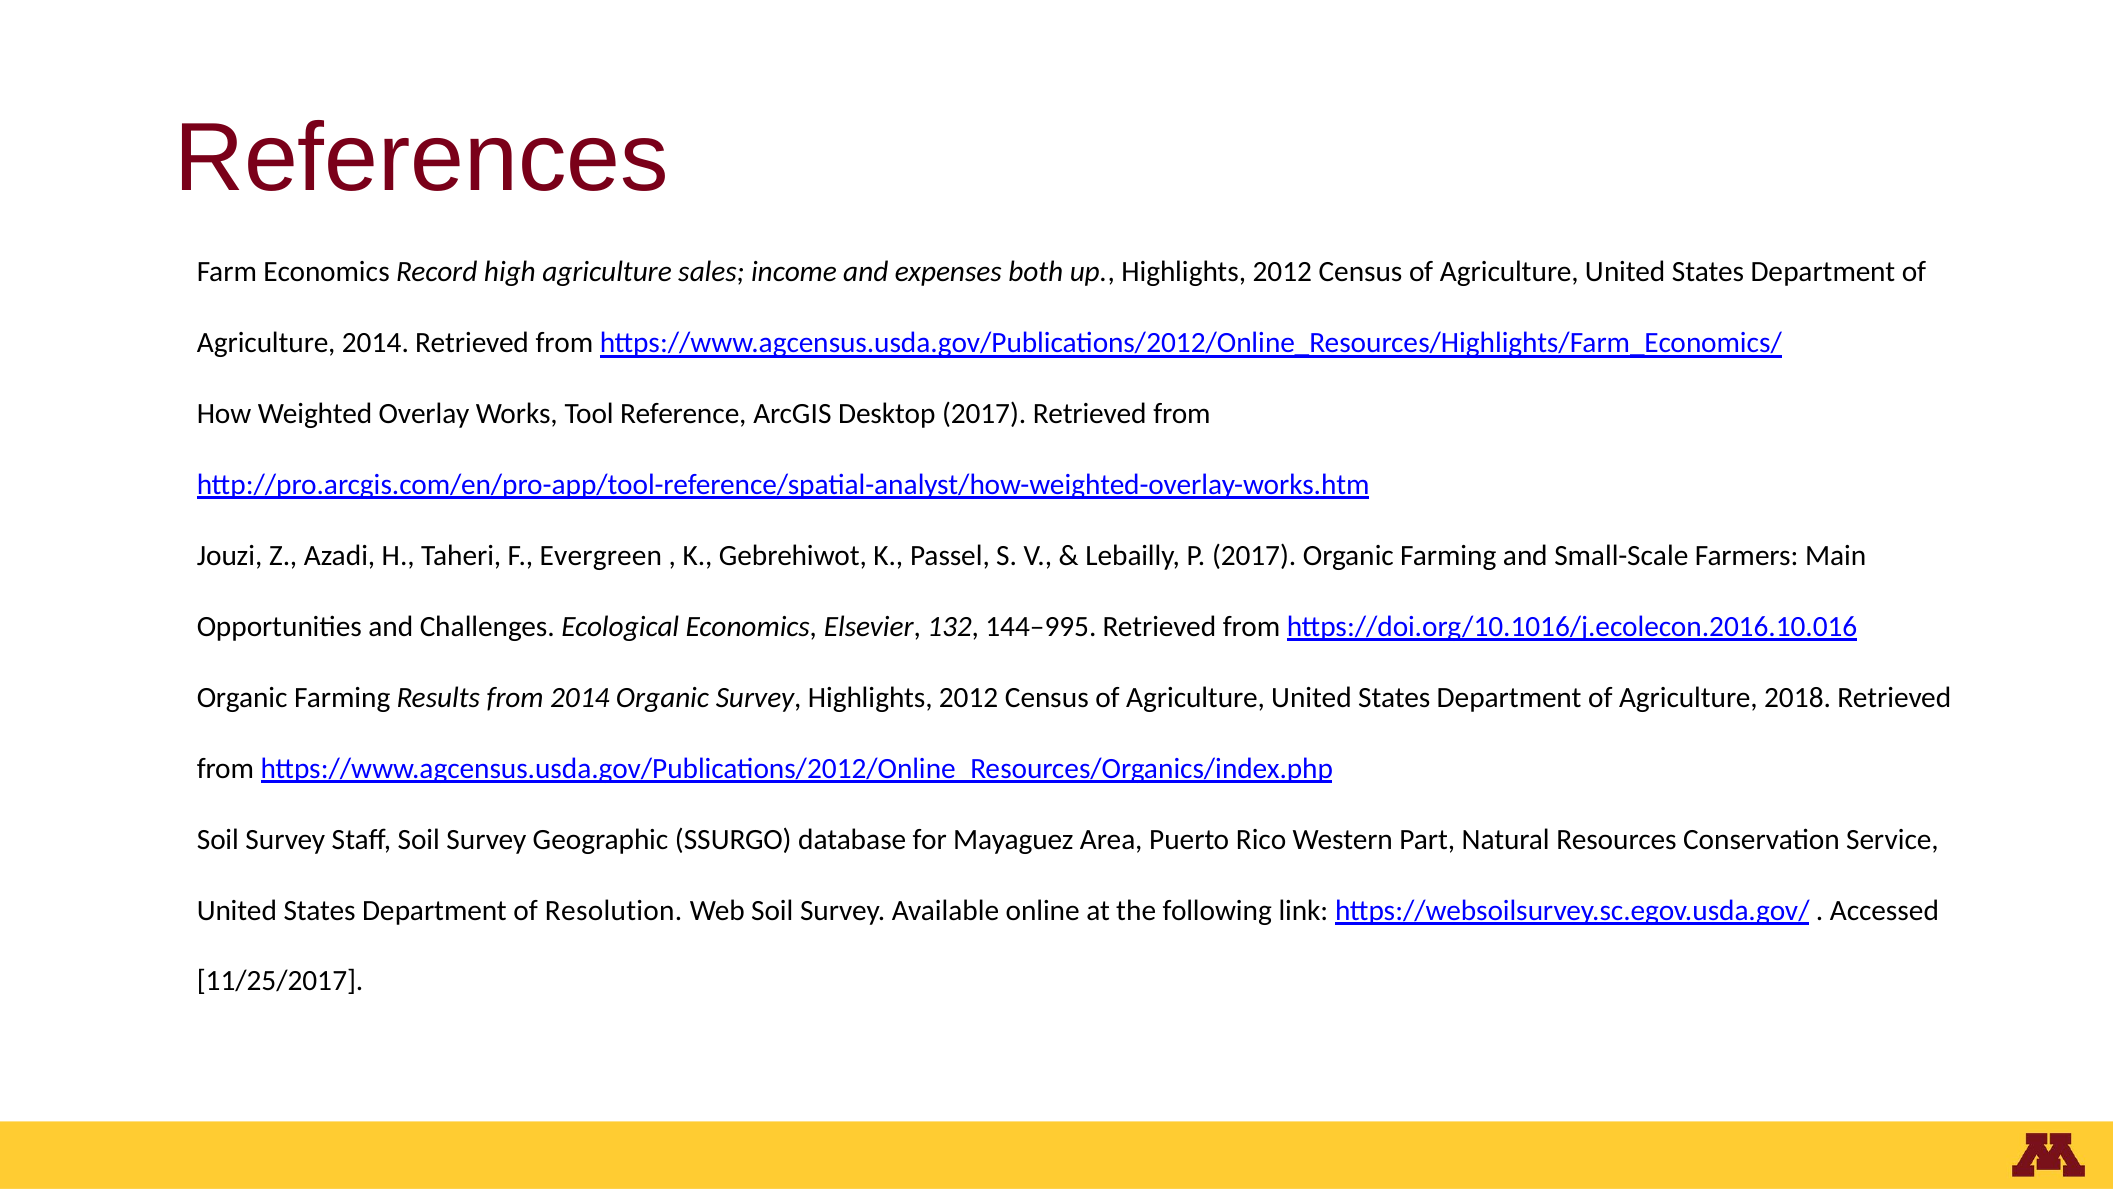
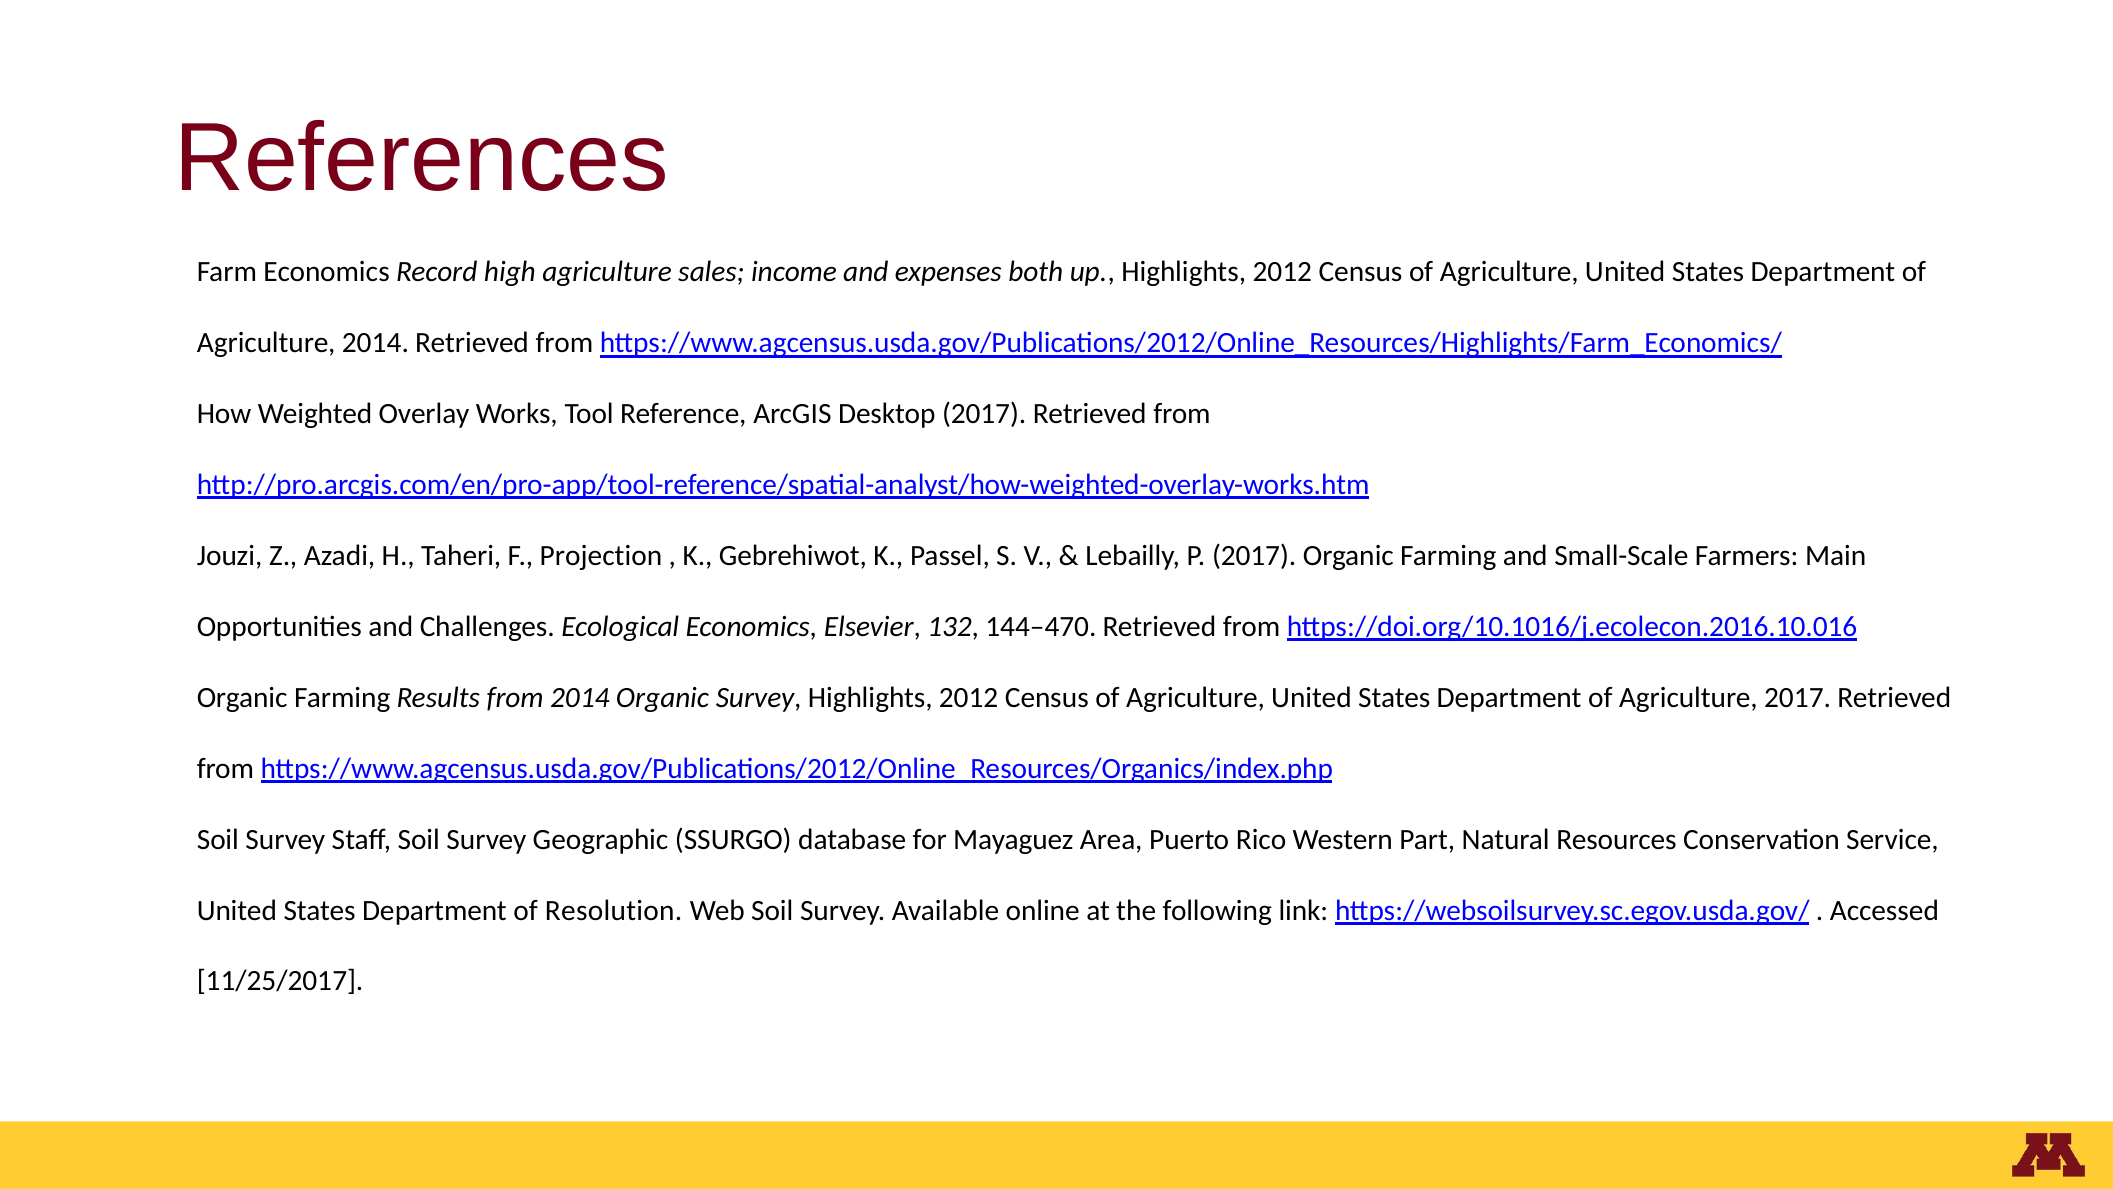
Evergreen: Evergreen -> Projection
144–995: 144–995 -> 144–470
Agriculture 2018: 2018 -> 2017
